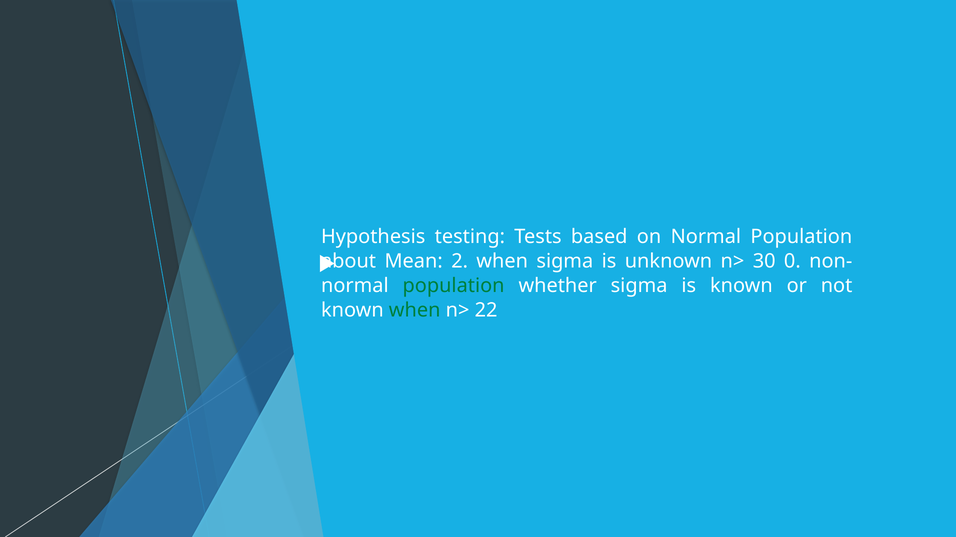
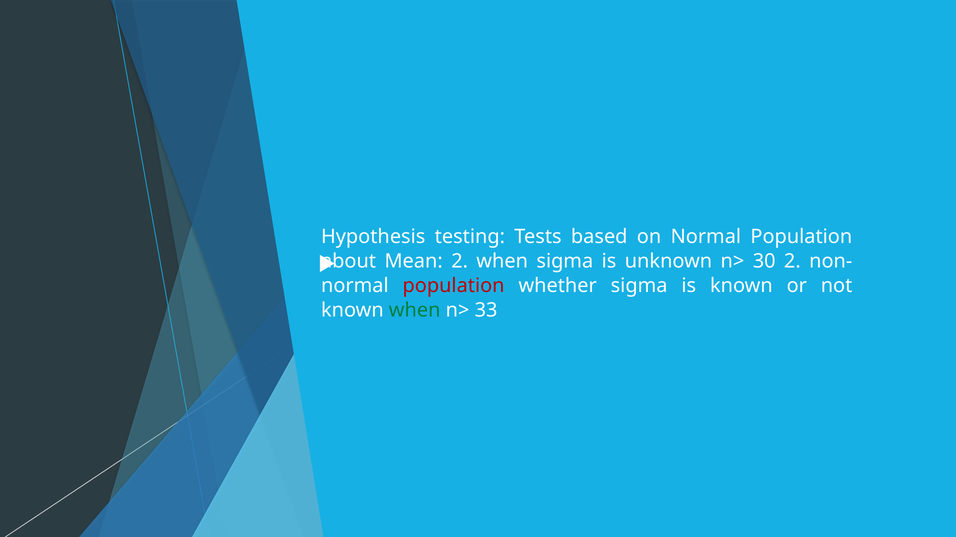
30 0: 0 -> 2
population at (454, 286) colour: green -> red
22: 22 -> 33
